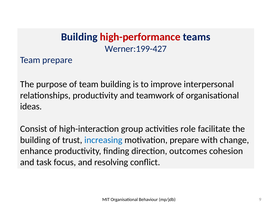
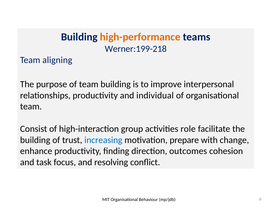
high-performance colour: red -> orange
Werner:199-427: Werner:199-427 -> Werner:199-218
Team prepare: prepare -> aligning
teamwork: teamwork -> individual
ideas at (31, 106): ideas -> team
